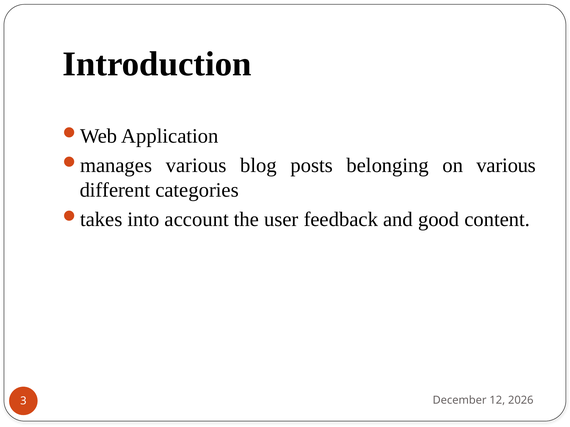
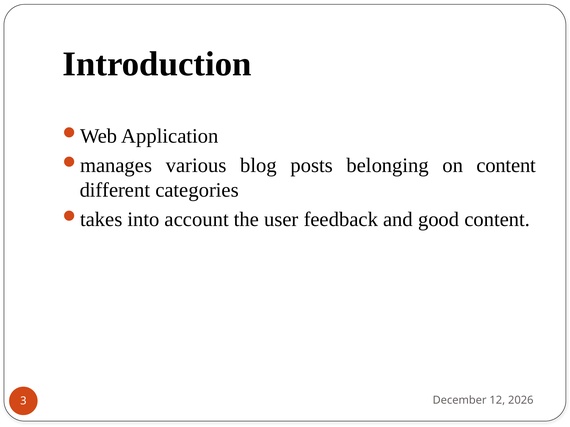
on various: various -> content
